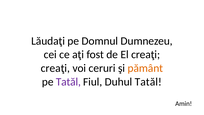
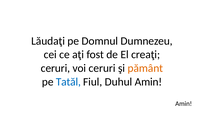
creaţi at (55, 68): creaţi -> ceruri
Tatăl at (68, 82) colour: purple -> blue
Duhul Tatăl: Tatăl -> Amin
